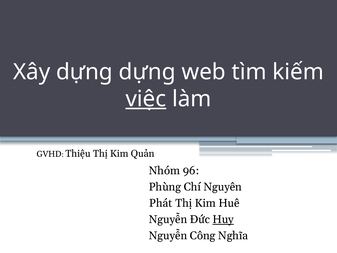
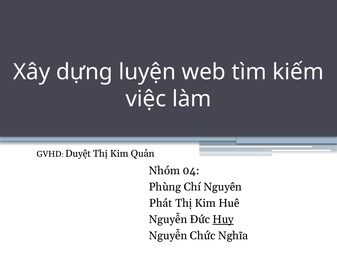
dựng dựng: dựng -> luyện
việc underline: present -> none
Thiệu: Thiệu -> Duyệt
96: 96 -> 04
Công: Công -> Chức
